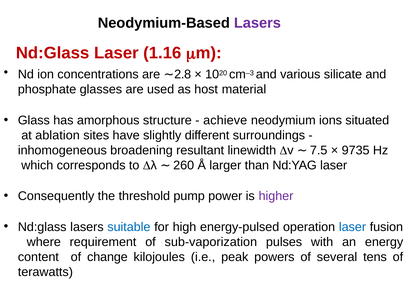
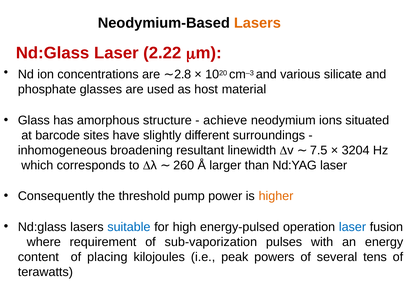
Lasers at (257, 23) colour: purple -> orange
1.16: 1.16 -> 2.22
ablation: ablation -> barcode
9735: 9735 -> 3204
higher colour: purple -> orange
change: change -> placing
